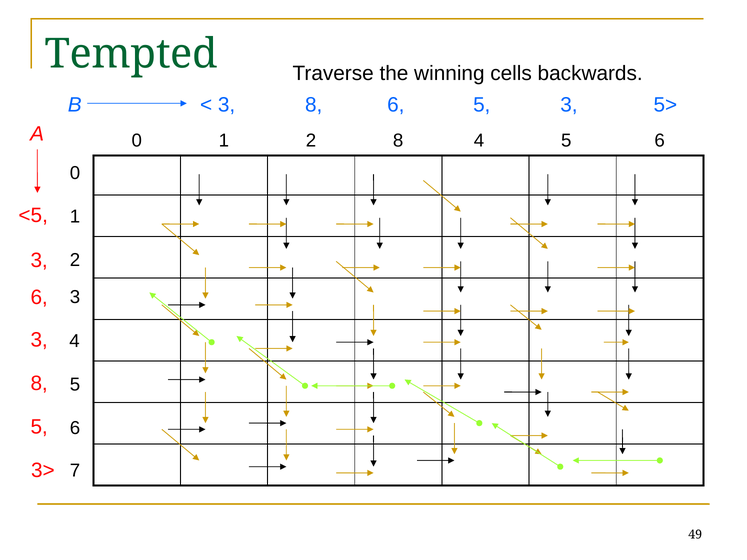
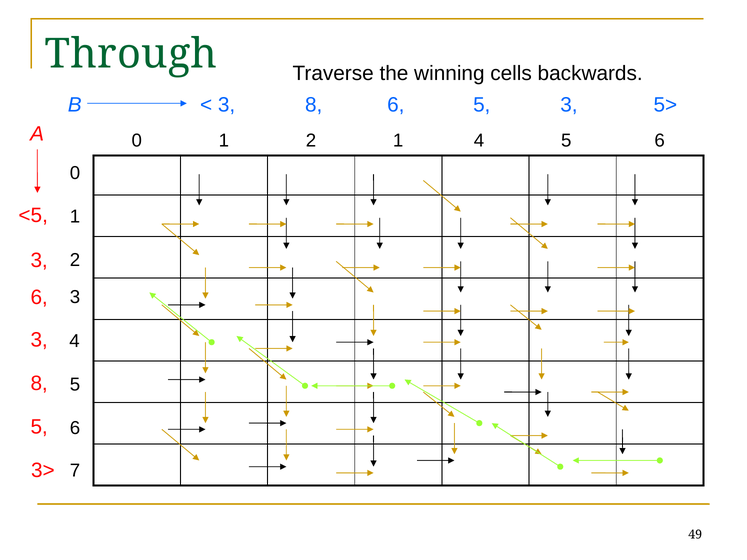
Tempted: Tempted -> Through
2 8: 8 -> 1
